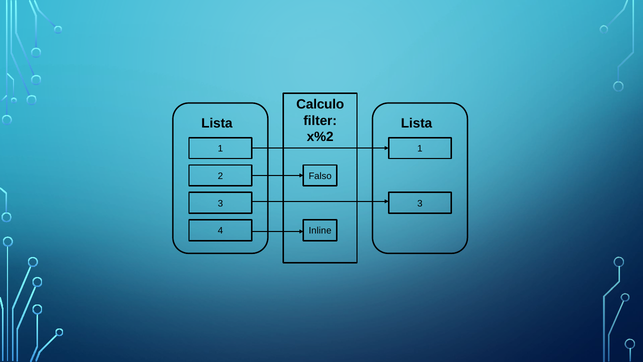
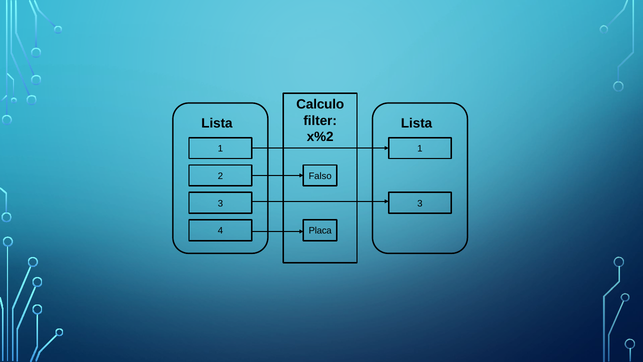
Inline: Inline -> Placa
